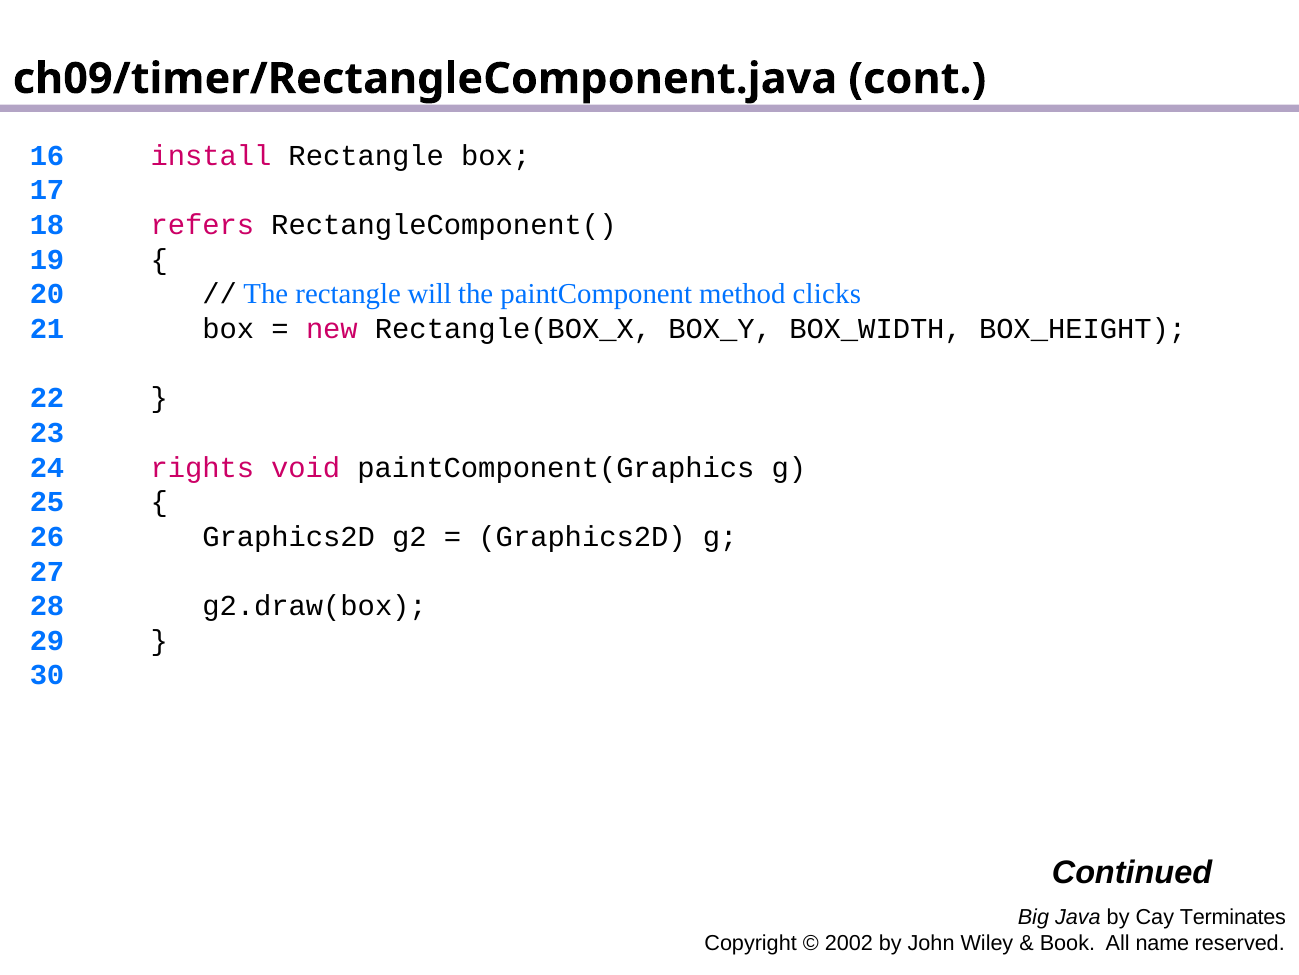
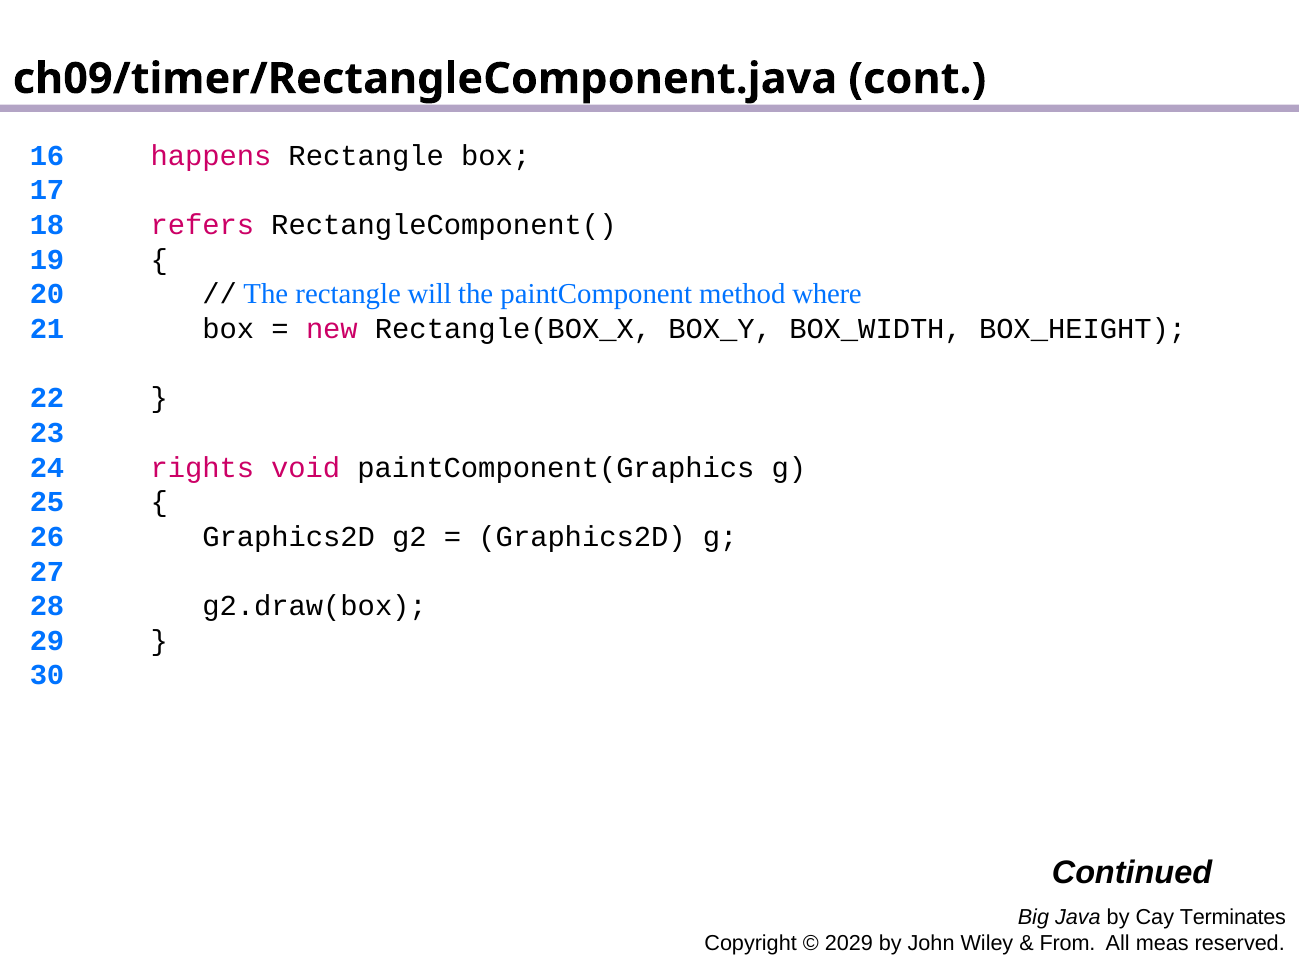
install: install -> happens
clicks: clicks -> where
2002: 2002 -> 2029
Book: Book -> From
name: name -> meas
